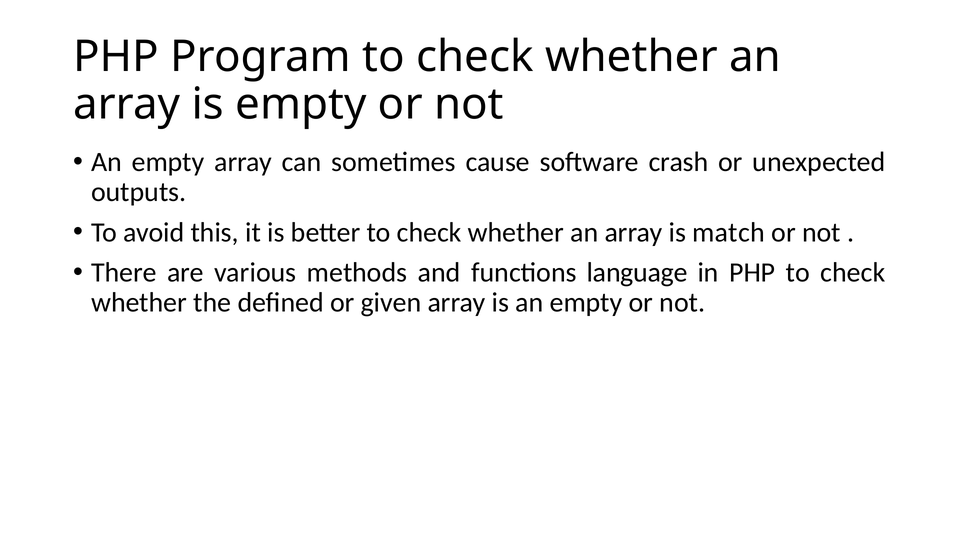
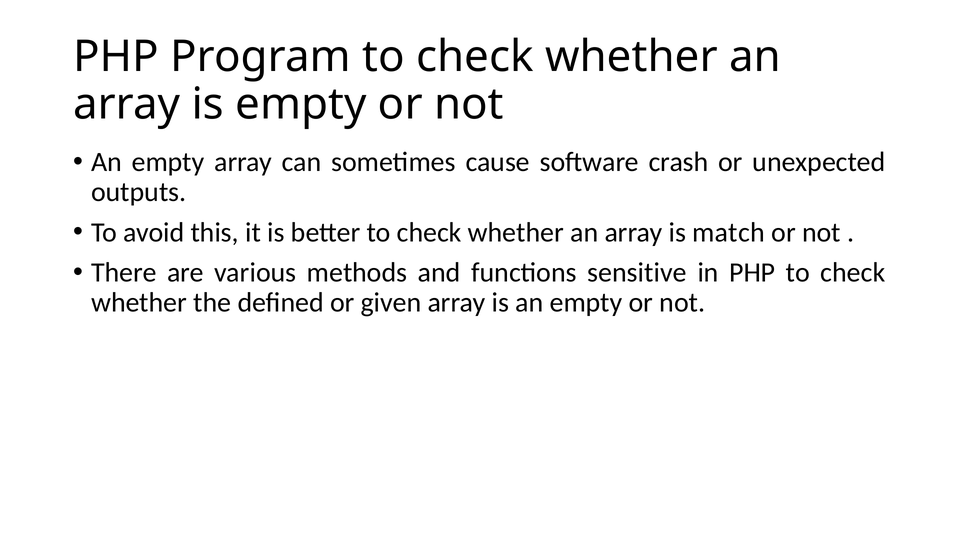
language: language -> sensitive
